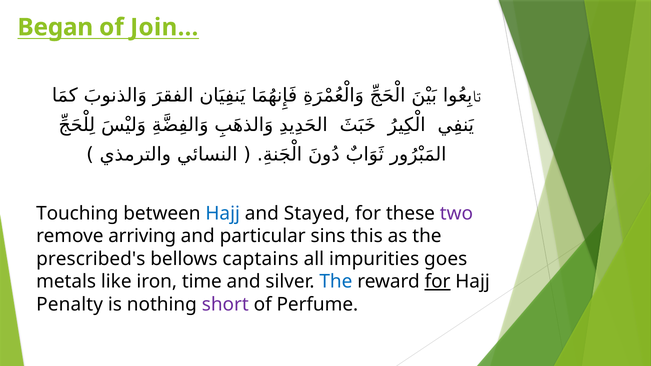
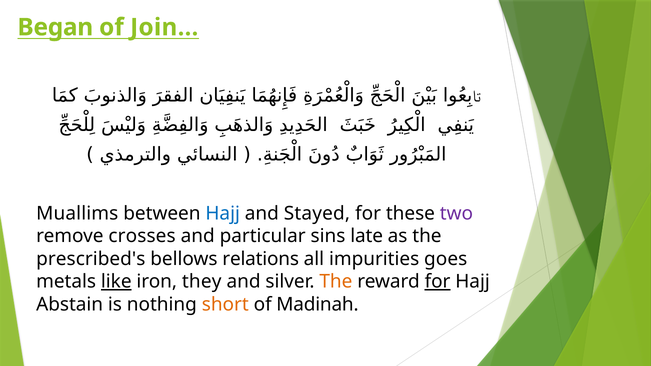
Touching: Touching -> Muallims
arriving: arriving -> crosses
this: this -> late
captains: captains -> relations
like underline: none -> present
time: time -> they
The at (336, 282) colour: blue -> orange
Penalty: Penalty -> Abstain
short colour: purple -> orange
Perfume: Perfume -> Madinah
